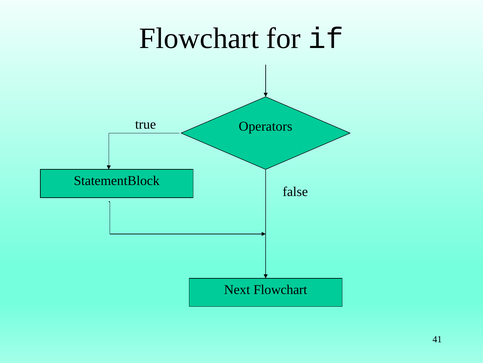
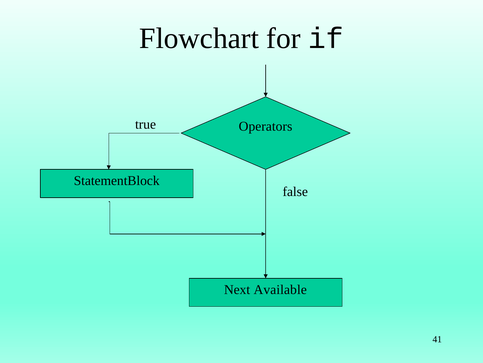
Next Flowchart: Flowchart -> Available
